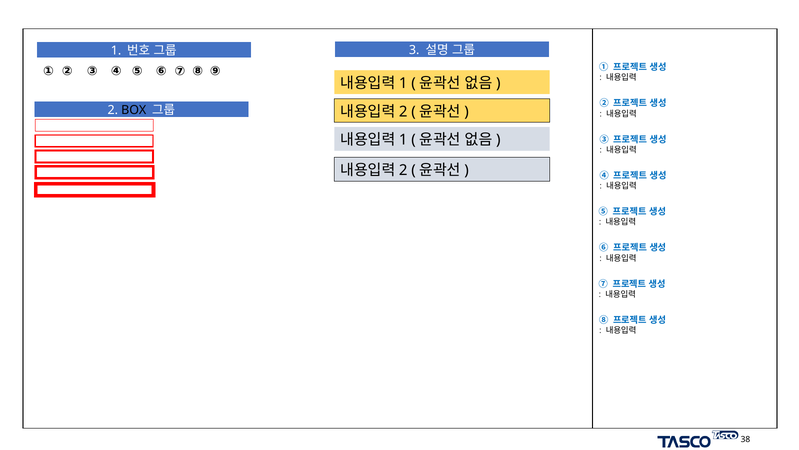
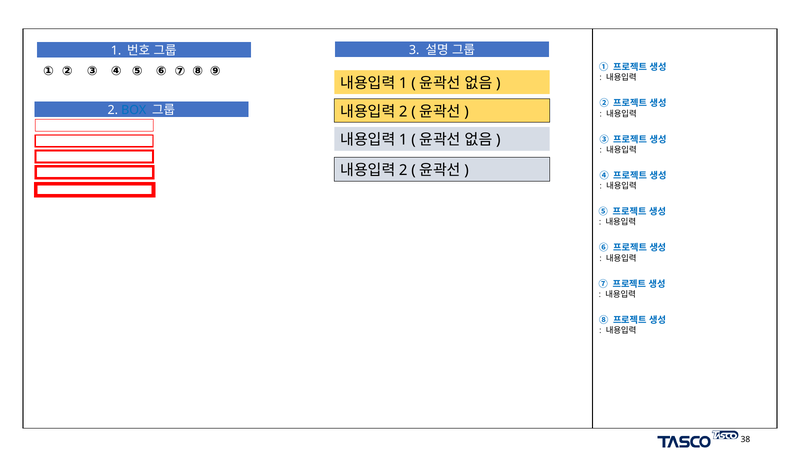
BOX colour: black -> blue
